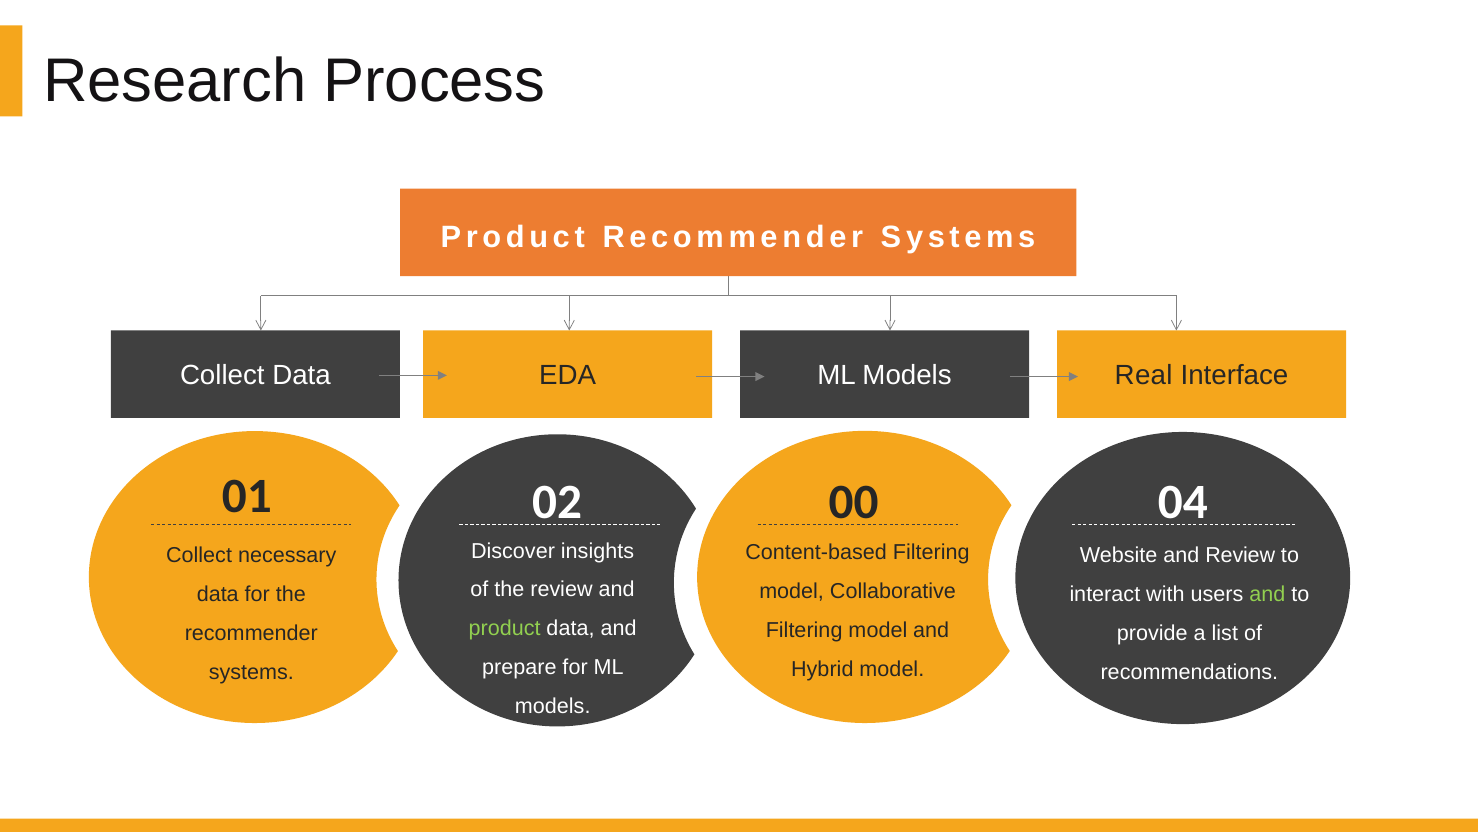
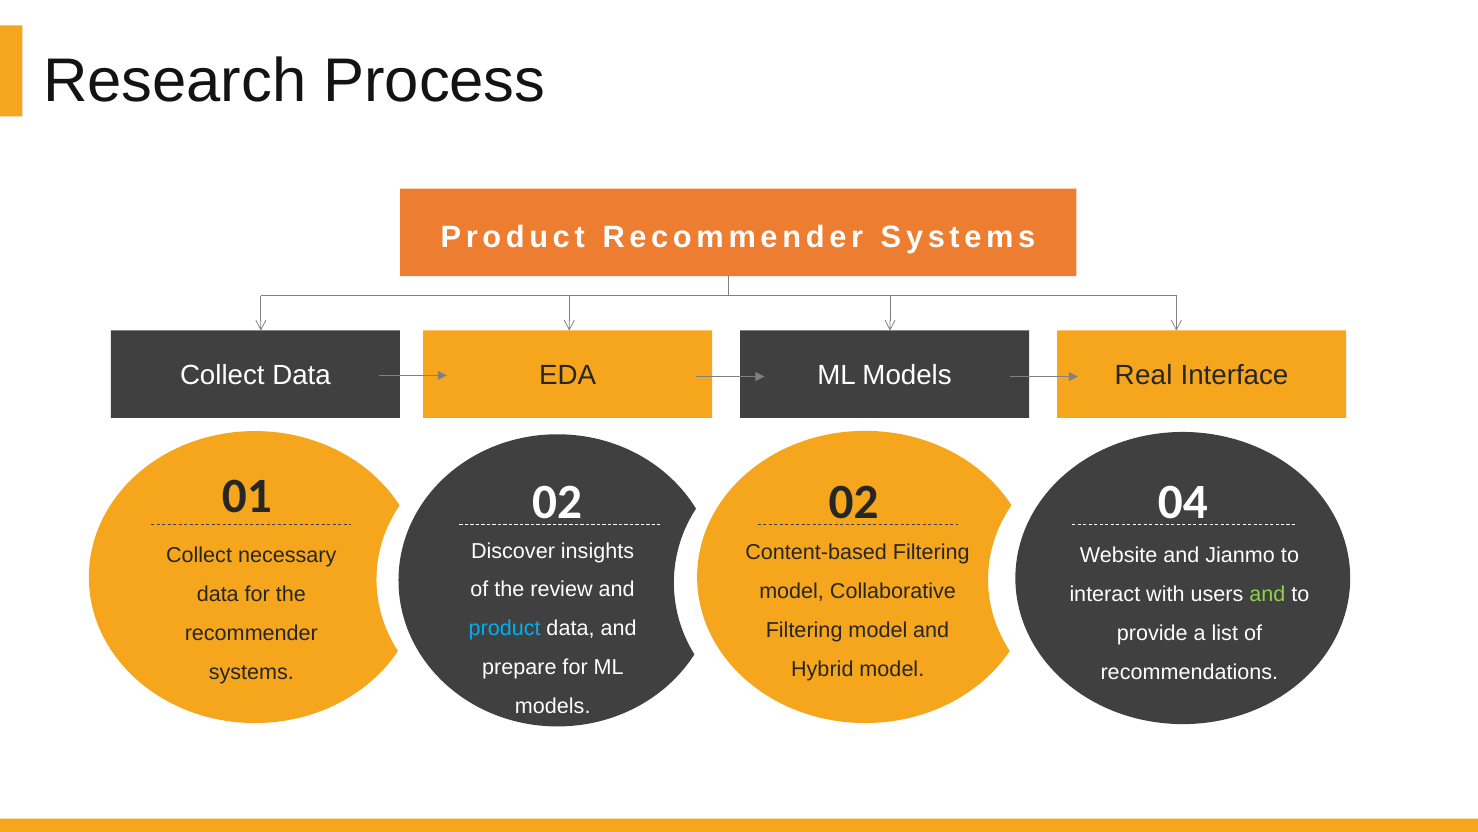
02 00: 00 -> 02
and Review: Review -> Jianmo
product at (505, 628) colour: light green -> light blue
